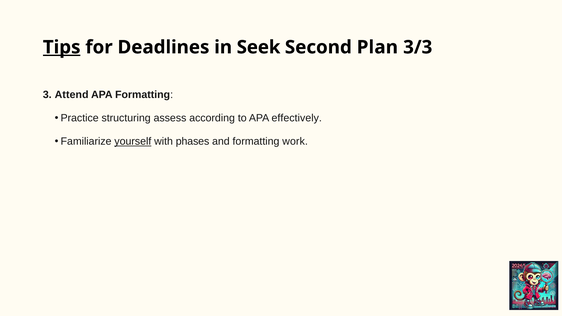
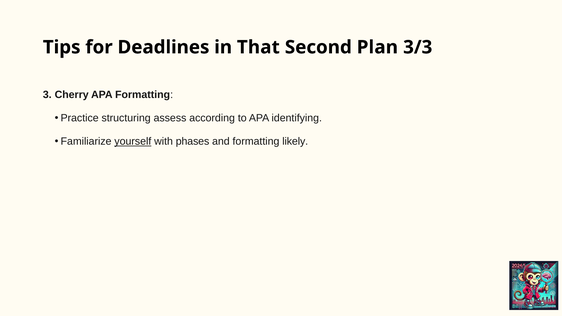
Tips underline: present -> none
Seek: Seek -> That
Attend: Attend -> Cherry
effectively: effectively -> identifying
work: work -> likely
